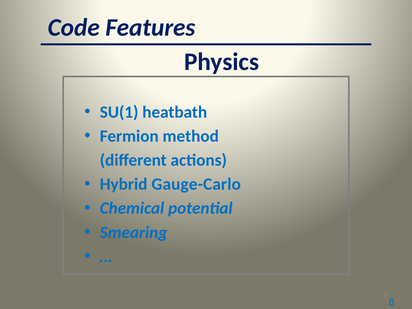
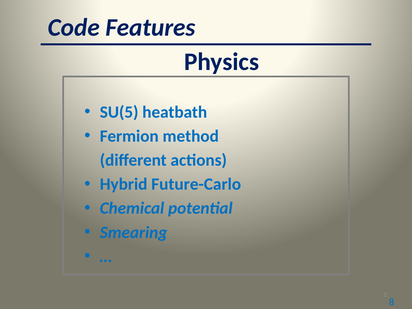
SU(1: SU(1 -> SU(5
Gauge-Carlo: Gauge-Carlo -> Future-Carlo
